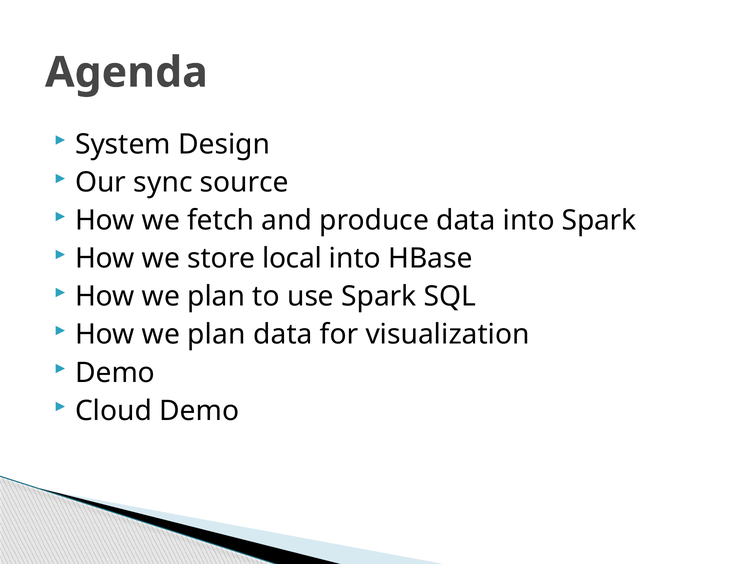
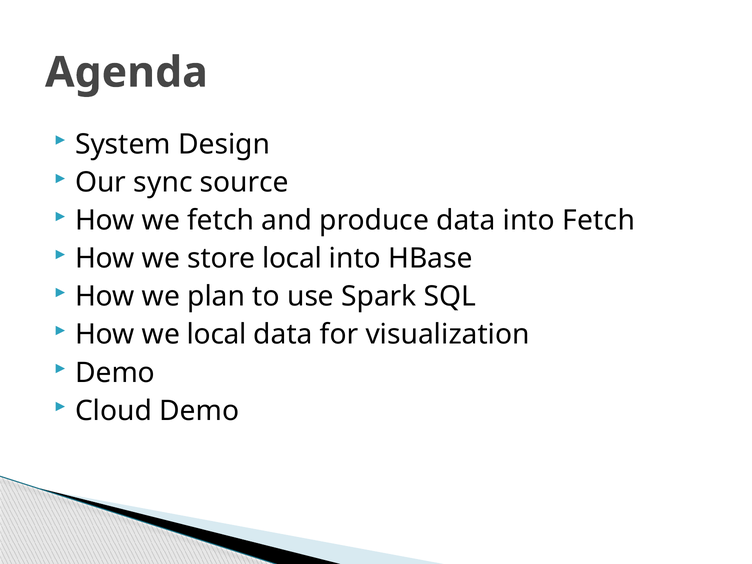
into Spark: Spark -> Fetch
plan at (217, 335): plan -> local
